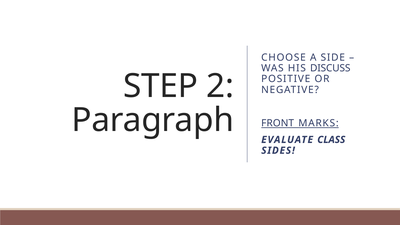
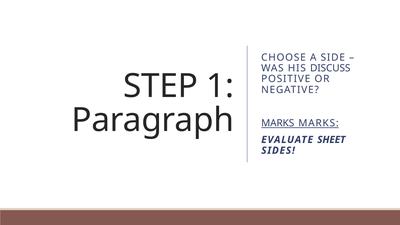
2: 2 -> 1
FRONT at (278, 123): FRONT -> MARKS
CLASS: CLASS -> SHEET
